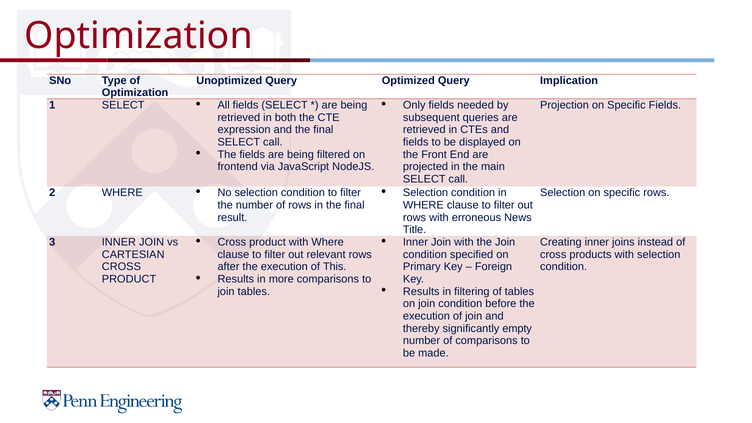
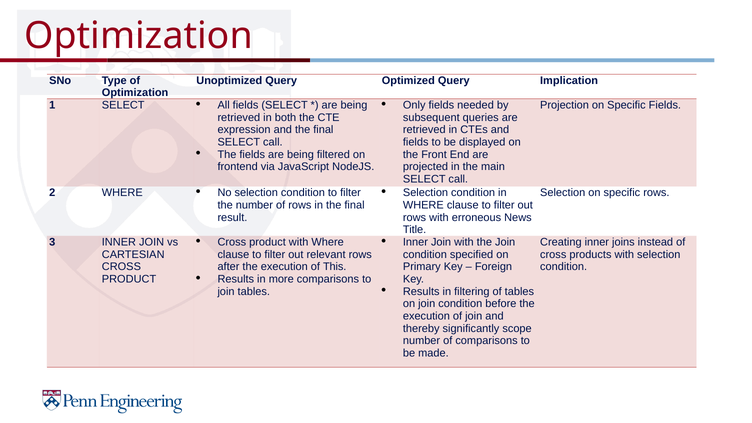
empty: empty -> scope
